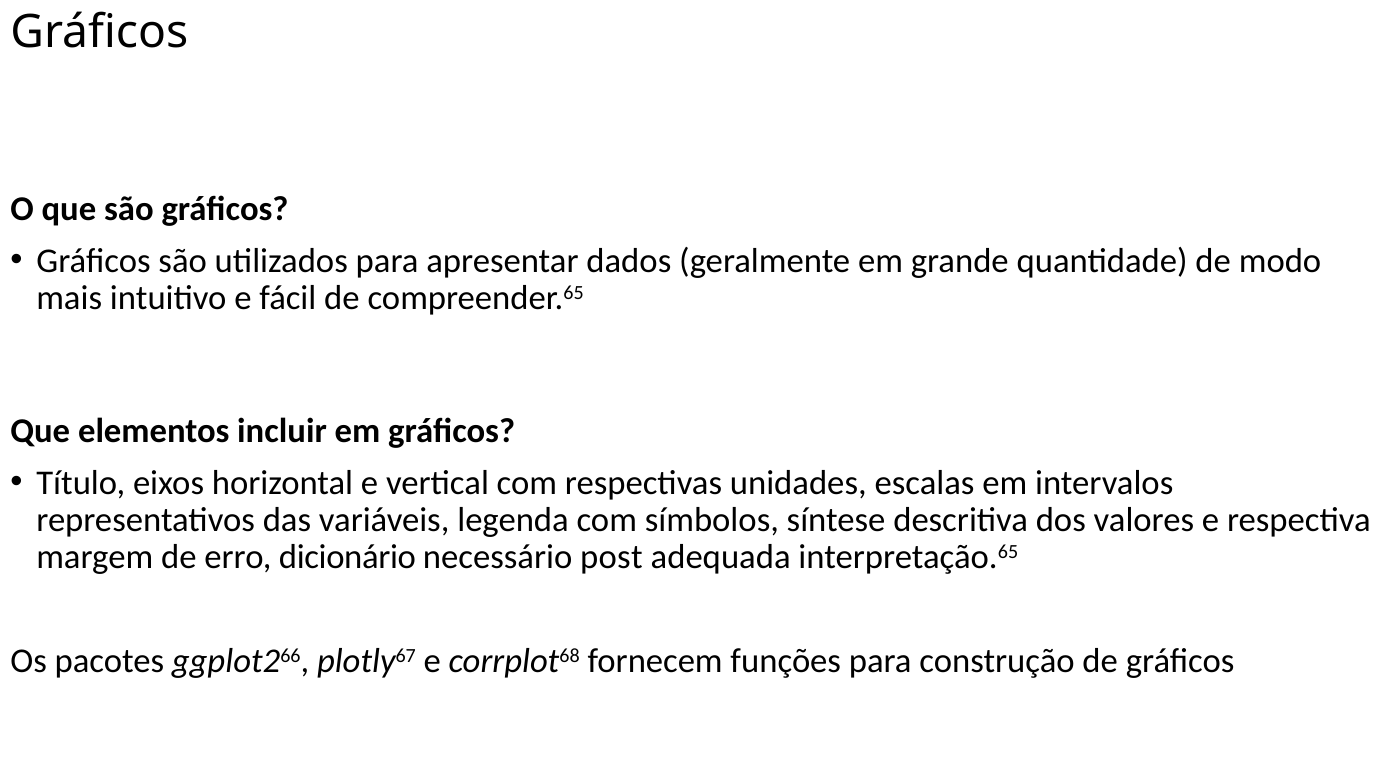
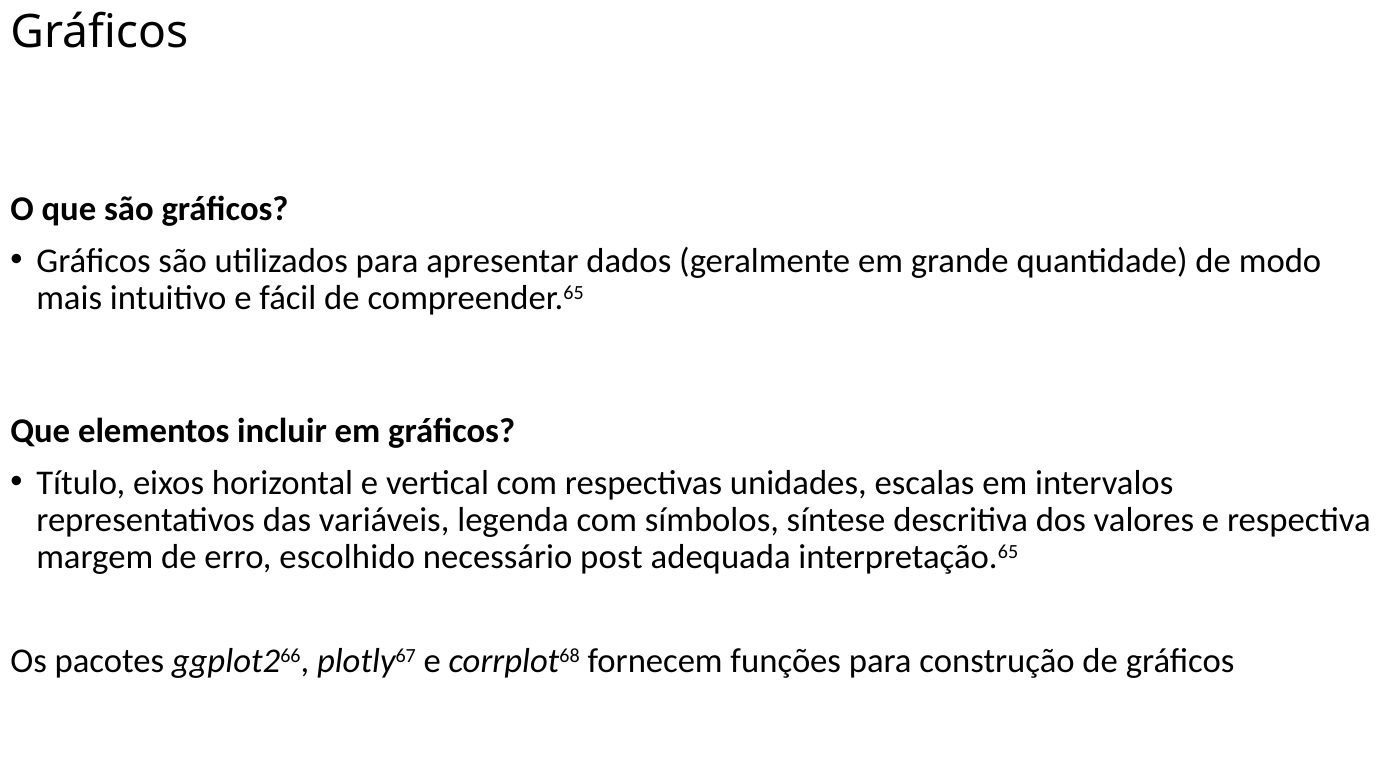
dicionário: dicionário -> escolhido
